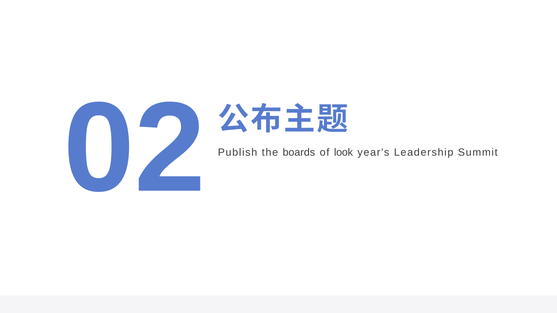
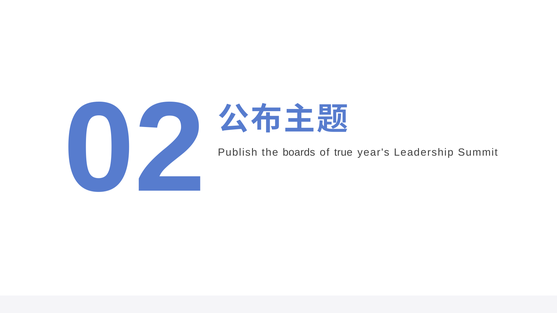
look: look -> true
